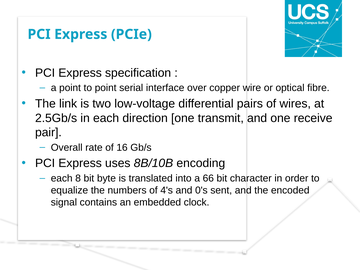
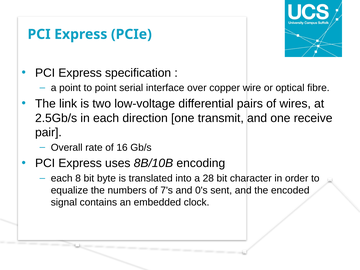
66: 66 -> 28
4's: 4's -> 7's
